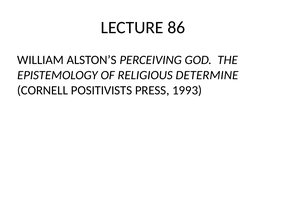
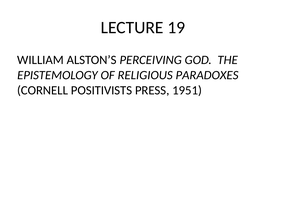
86: 86 -> 19
DETERMINE: DETERMINE -> PARADOXES
1993: 1993 -> 1951
